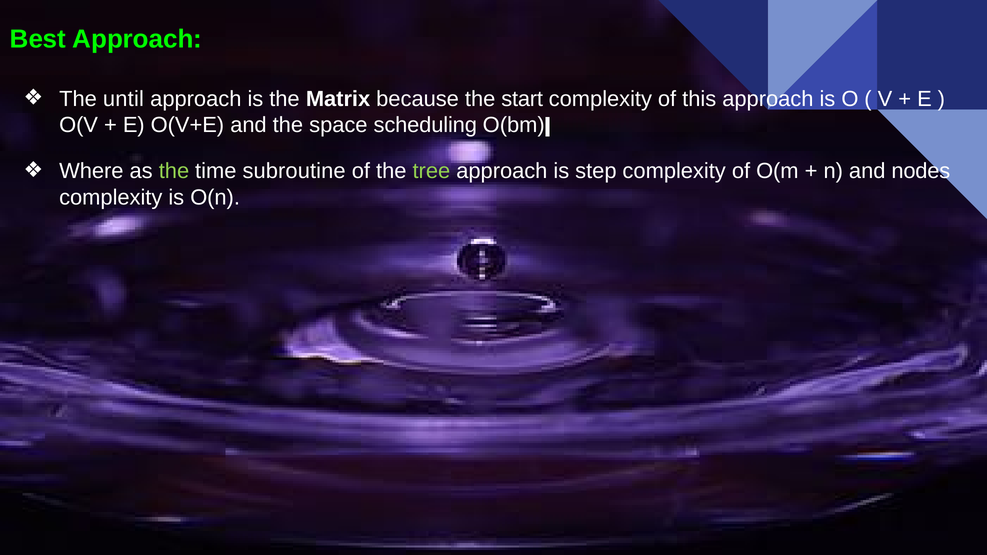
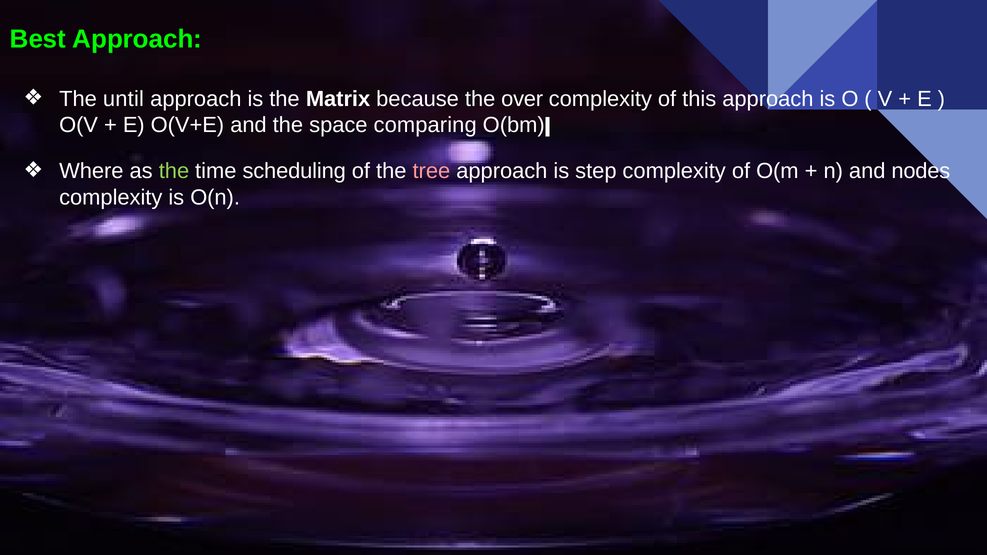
start: start -> over
scheduling: scheduling -> comparing
subroutine: subroutine -> scheduling
tree colour: light green -> pink
